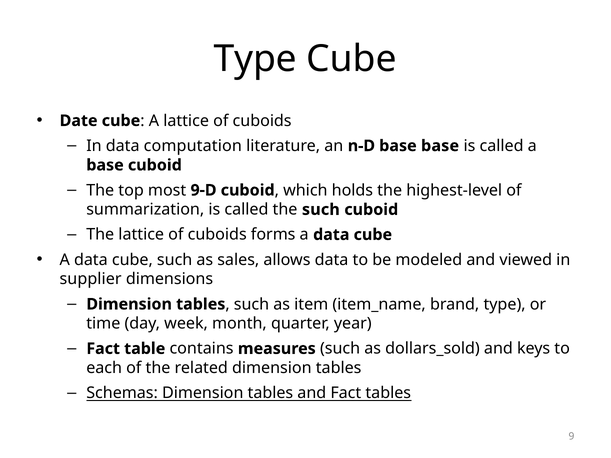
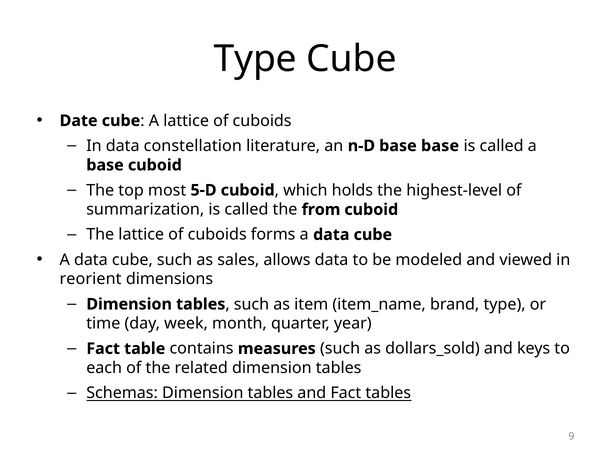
computation: computation -> constellation
9-D: 9-D -> 5-D
the such: such -> from
supplier: supplier -> reorient
